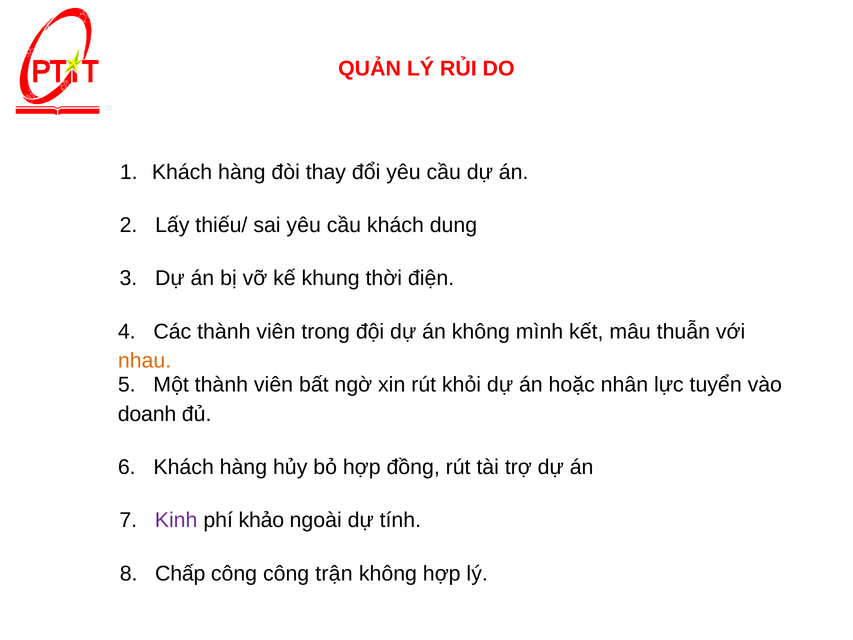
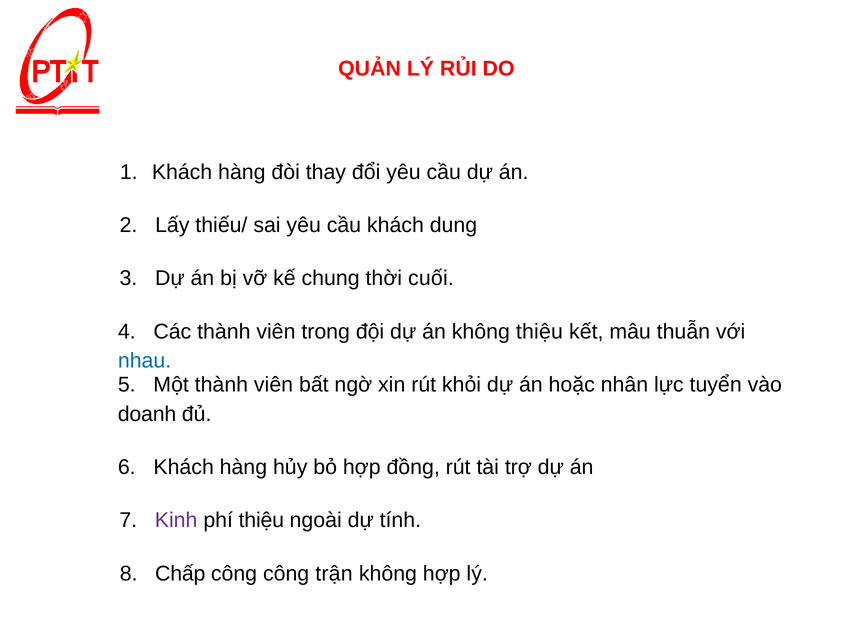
khung: khung -> chung
điện: điện -> cuối
không mình: mình -> thiệu
nhau colour: orange -> blue
phí khảo: khảo -> thiệu
